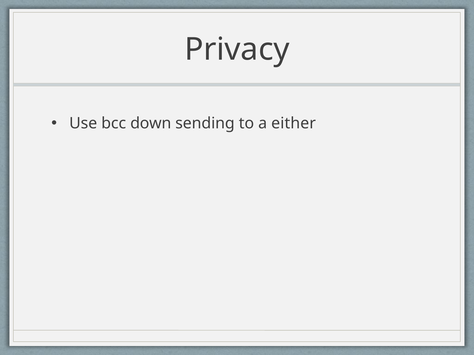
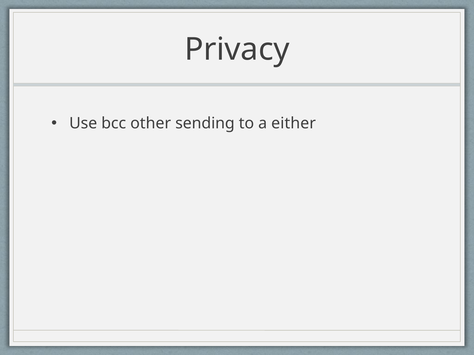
down: down -> other
